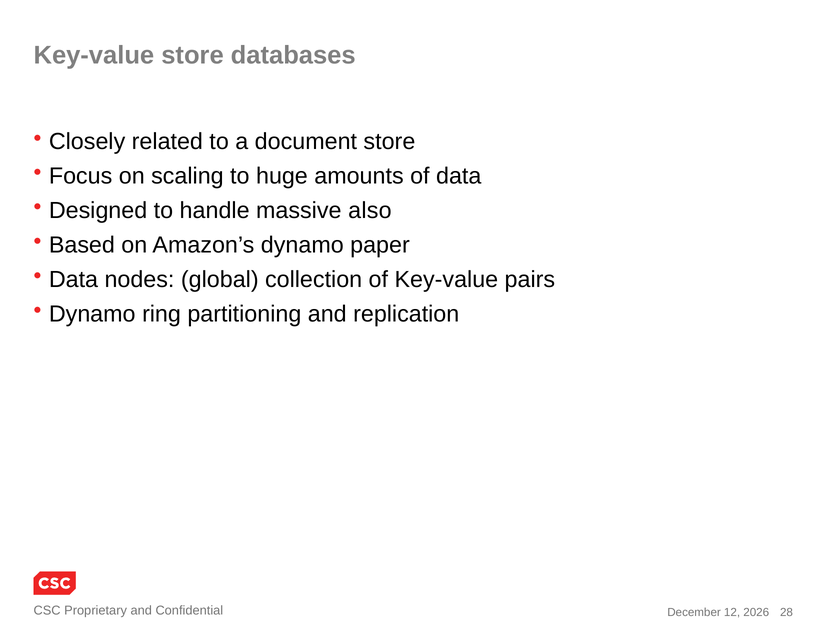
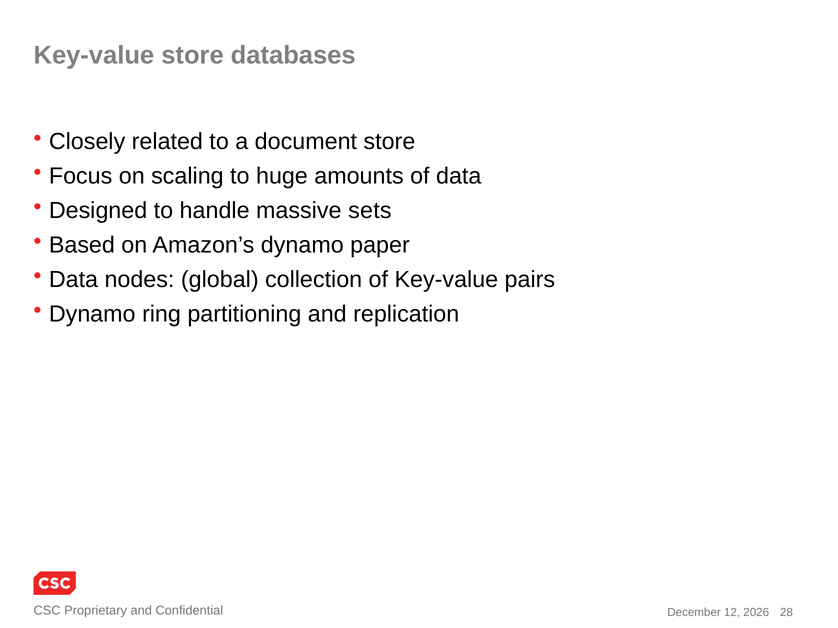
also: also -> sets
